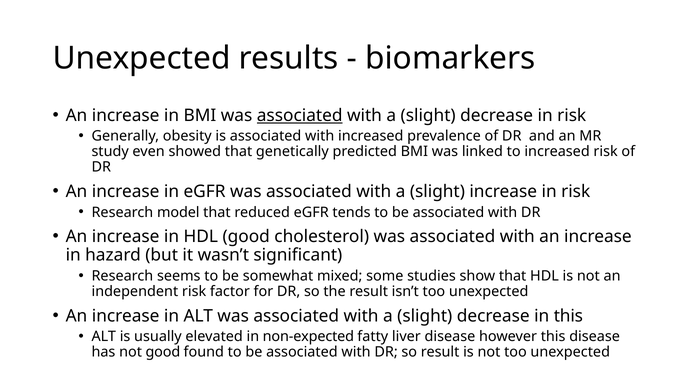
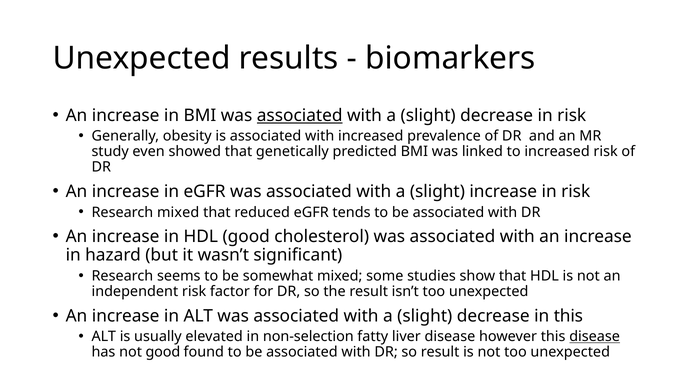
Research model: model -> mixed
non-expected: non-expected -> non-selection
disease at (595, 336) underline: none -> present
